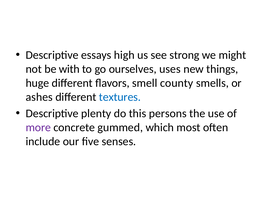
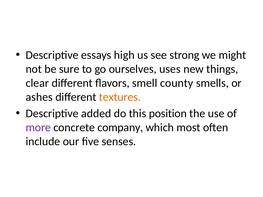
with: with -> sure
huge: huge -> clear
textures colour: blue -> orange
plenty: plenty -> added
persons: persons -> position
gummed: gummed -> company
